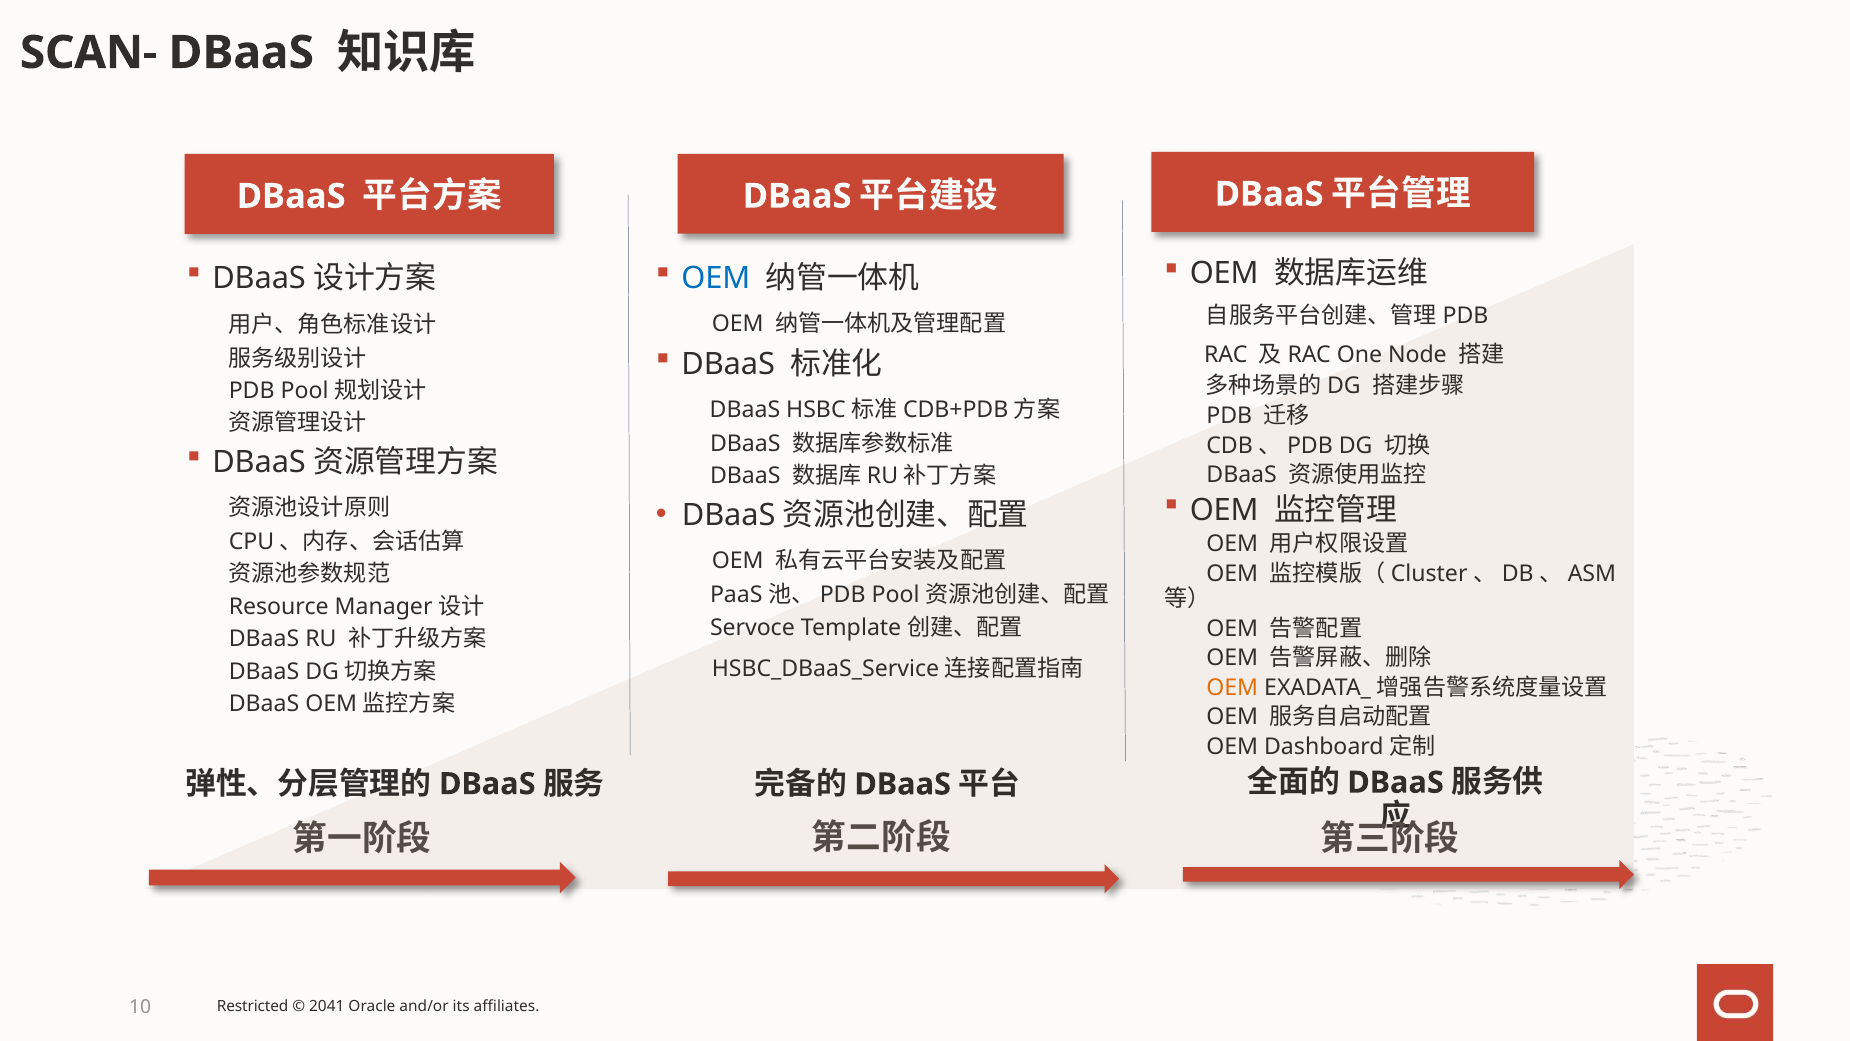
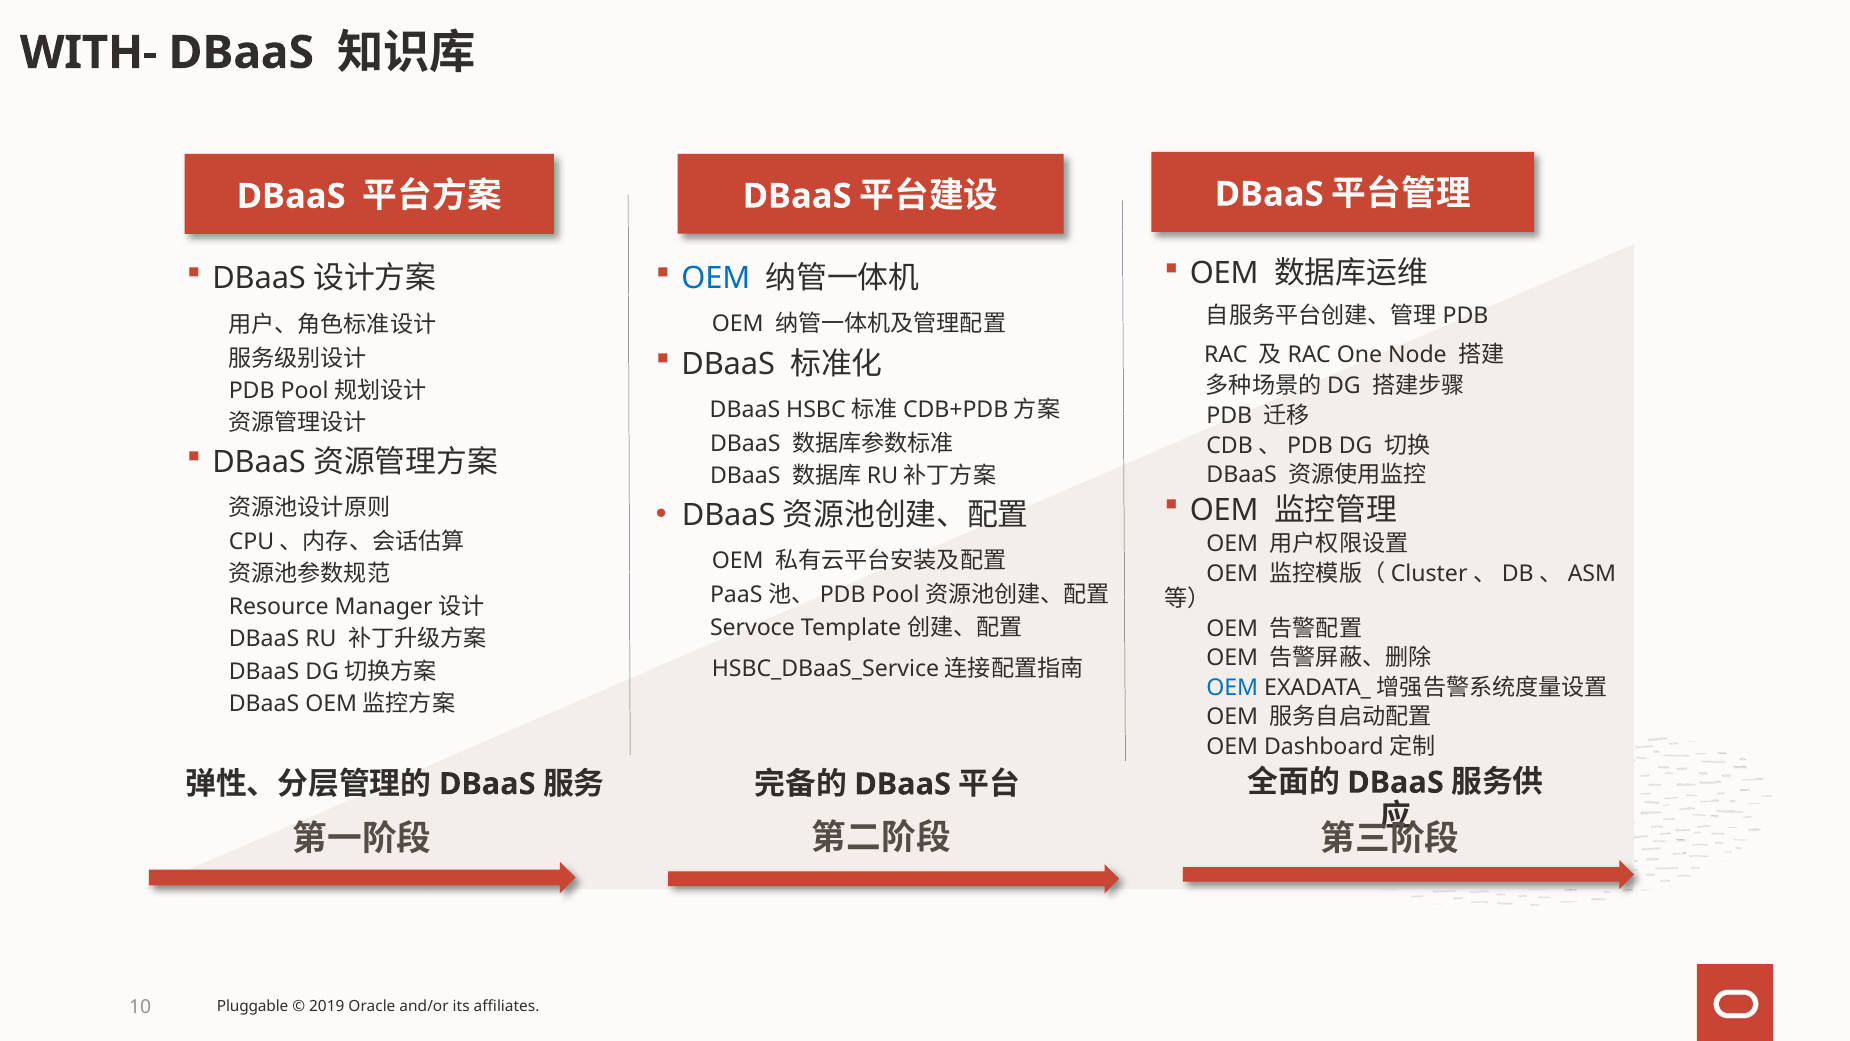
SCAN-: SCAN- -> WITH-
OEM at (1232, 687) colour: orange -> blue
Restricted: Restricted -> Pluggable
2041: 2041 -> 2019
